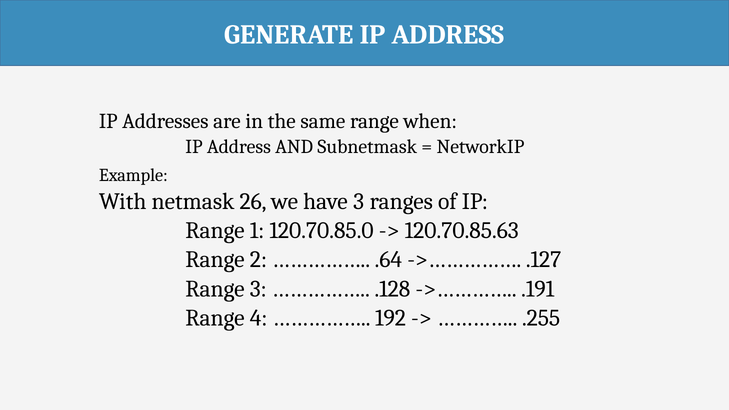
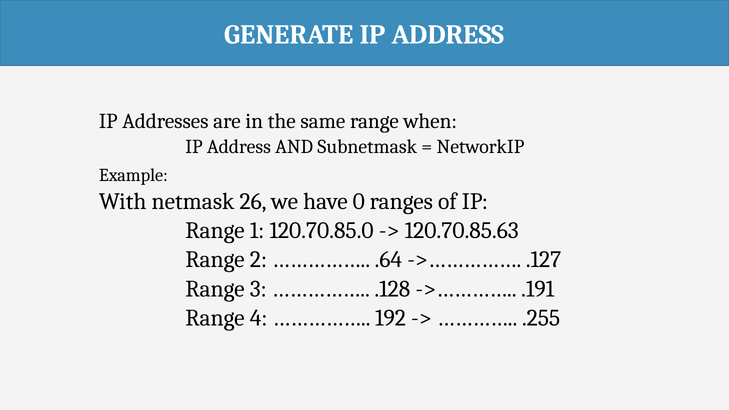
have 3: 3 -> 0
